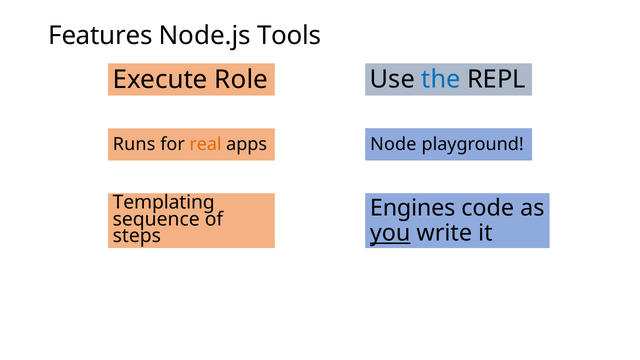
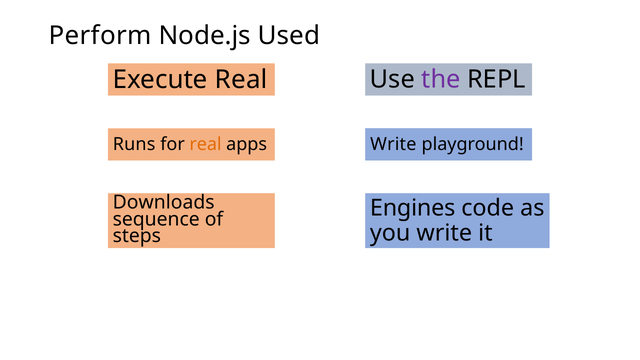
Features: Features -> Perform
Tools: Tools -> Used
Execute Role: Role -> Real
the colour: blue -> purple
Node at (393, 144): Node -> Write
Templating: Templating -> Downloads
you underline: present -> none
